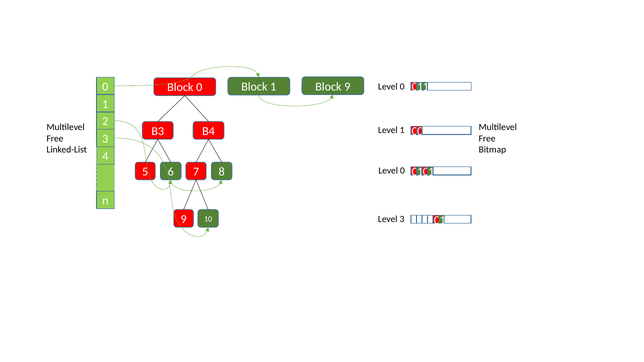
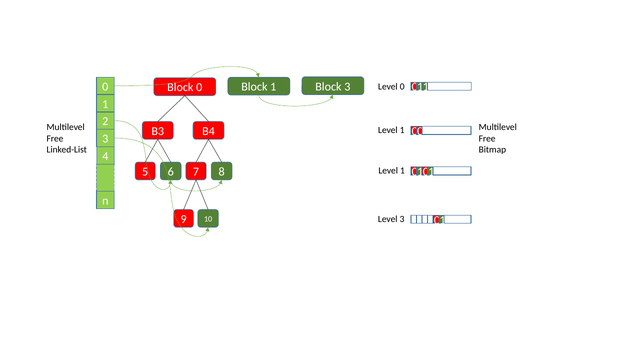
Block 9: 9 -> 3
0 at (402, 171): 0 -> 1
